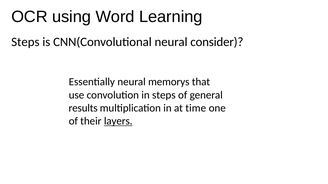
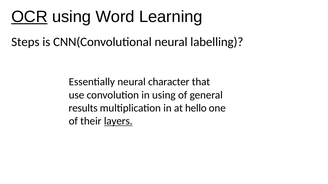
OCR underline: none -> present
consider: consider -> labelling
memorys: memorys -> character
in steps: steps -> using
time: time -> hello
